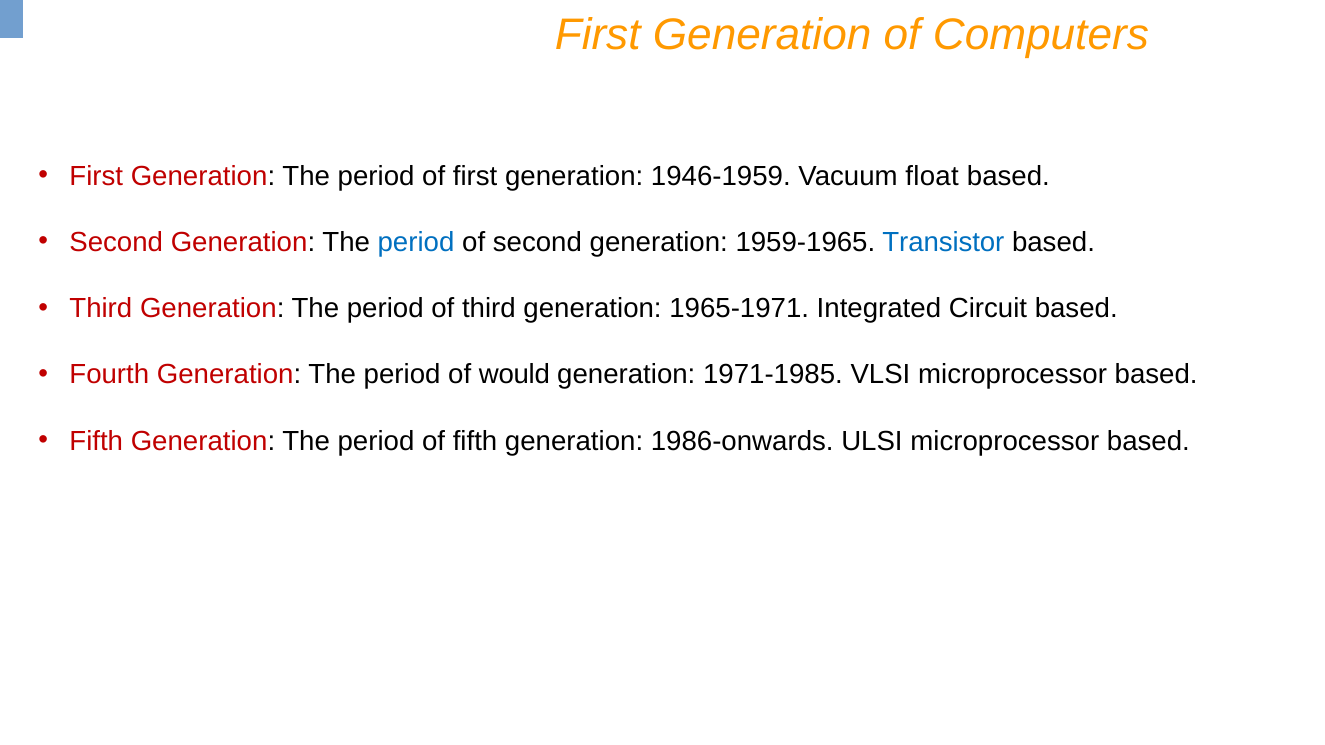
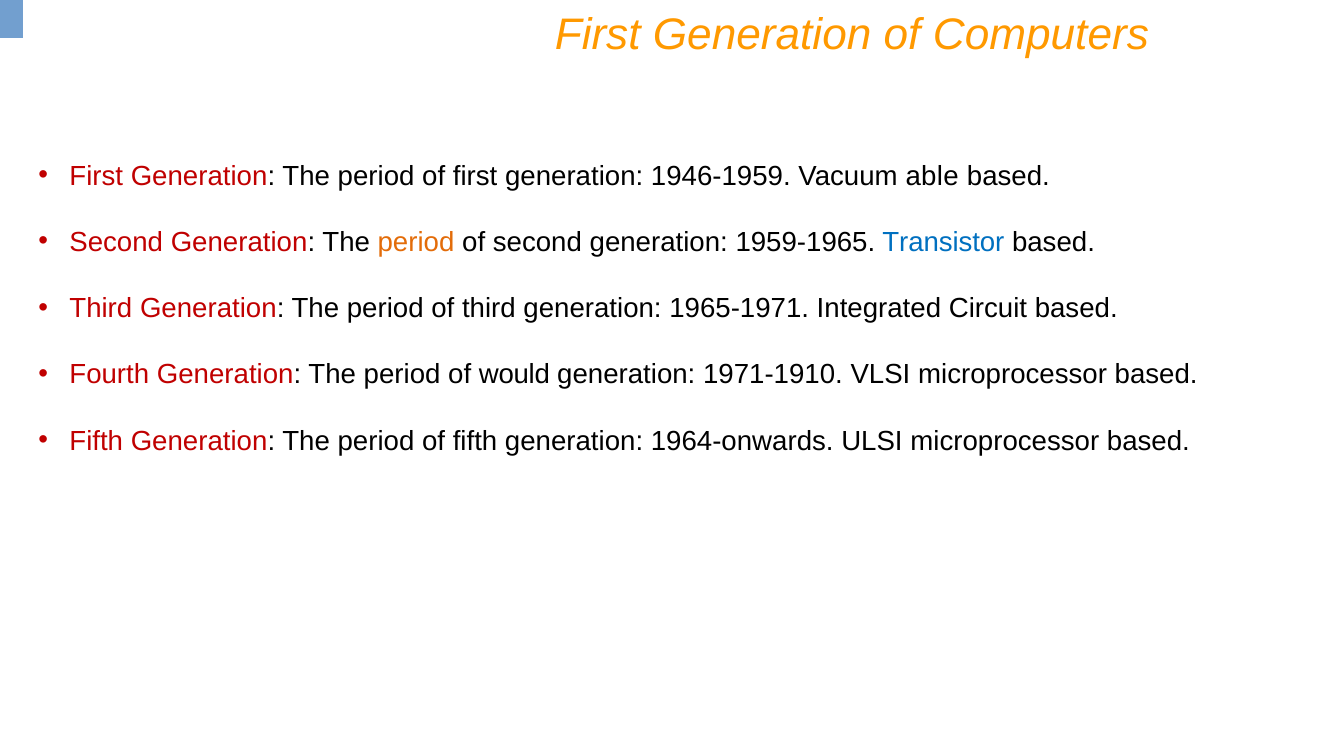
float: float -> able
period at (416, 242) colour: blue -> orange
1971-1985: 1971-1985 -> 1971-1910
1986-onwards: 1986-onwards -> 1964-onwards
